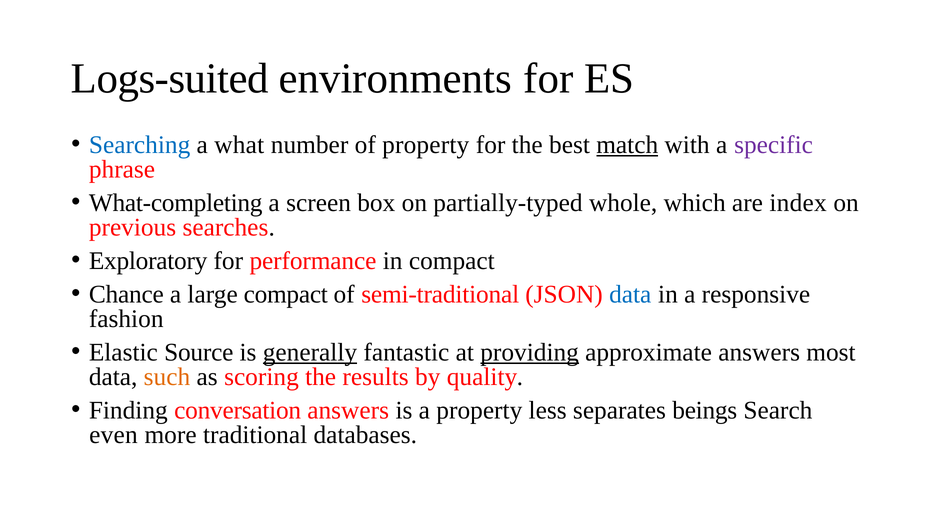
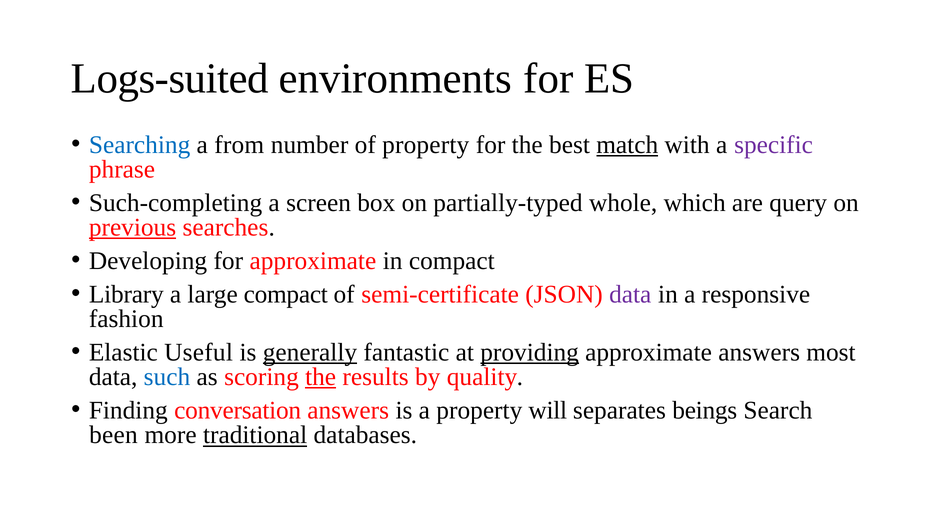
what: what -> from
What-completing: What-completing -> Such-completing
index: index -> query
previous underline: none -> present
Exploratory: Exploratory -> Developing
for performance: performance -> approximate
Chance: Chance -> Library
semi-traditional: semi-traditional -> semi-certificate
data at (630, 294) colour: blue -> purple
Source: Source -> Useful
such colour: orange -> blue
the at (321, 377) underline: none -> present
less: less -> will
even: even -> been
traditional underline: none -> present
